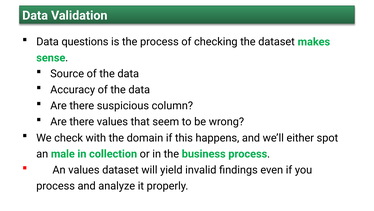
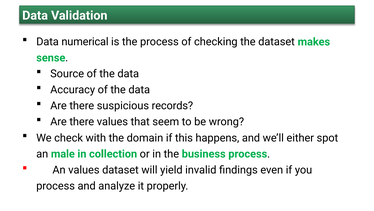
questions: questions -> numerical
column: column -> records
